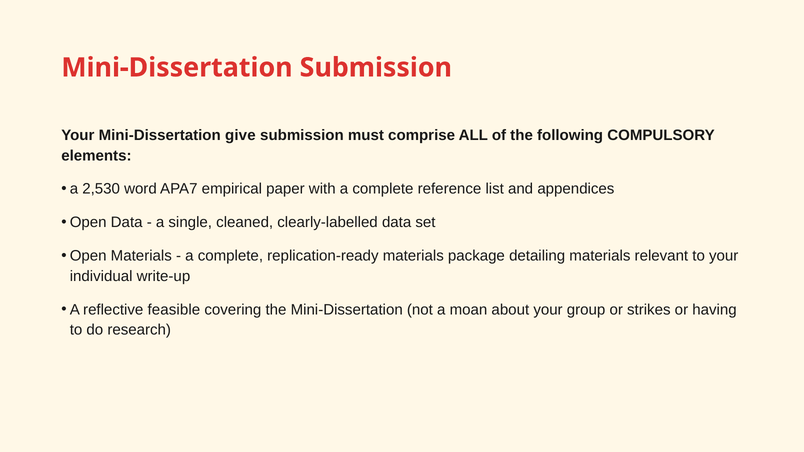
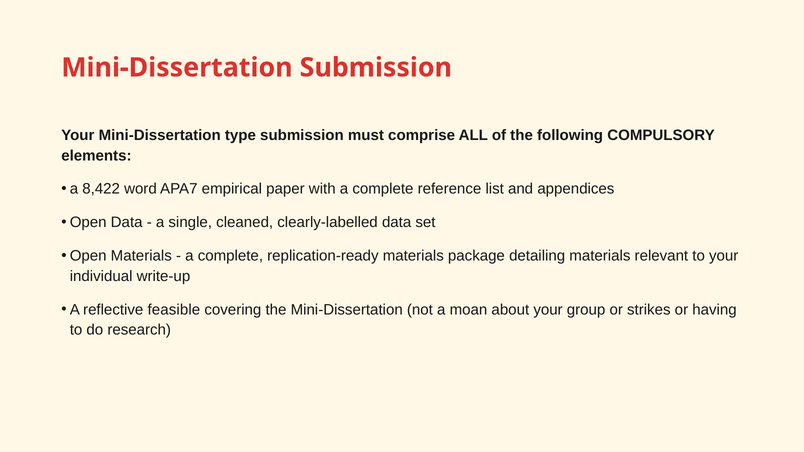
give: give -> type
2,530: 2,530 -> 8,422
